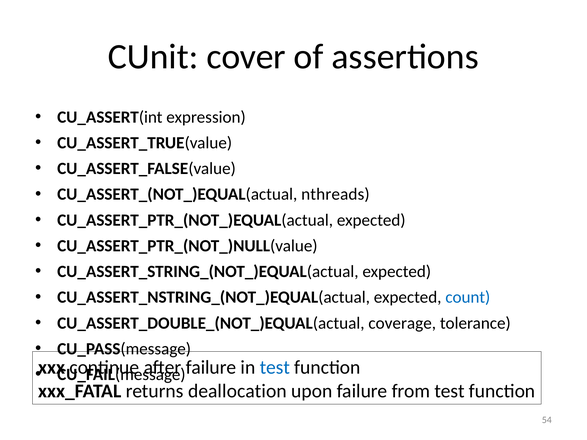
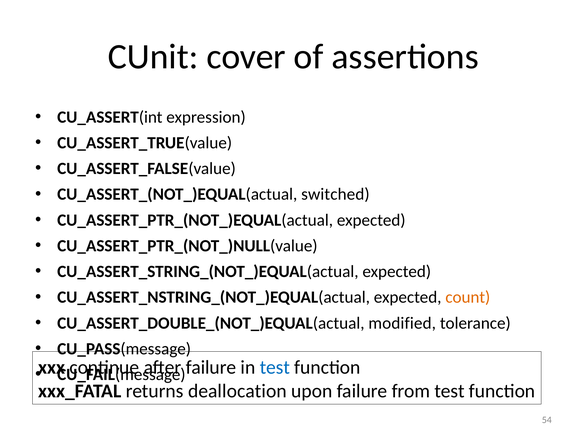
nthreads: nthreads -> switched
count colour: blue -> orange
coverage: coverage -> modified
